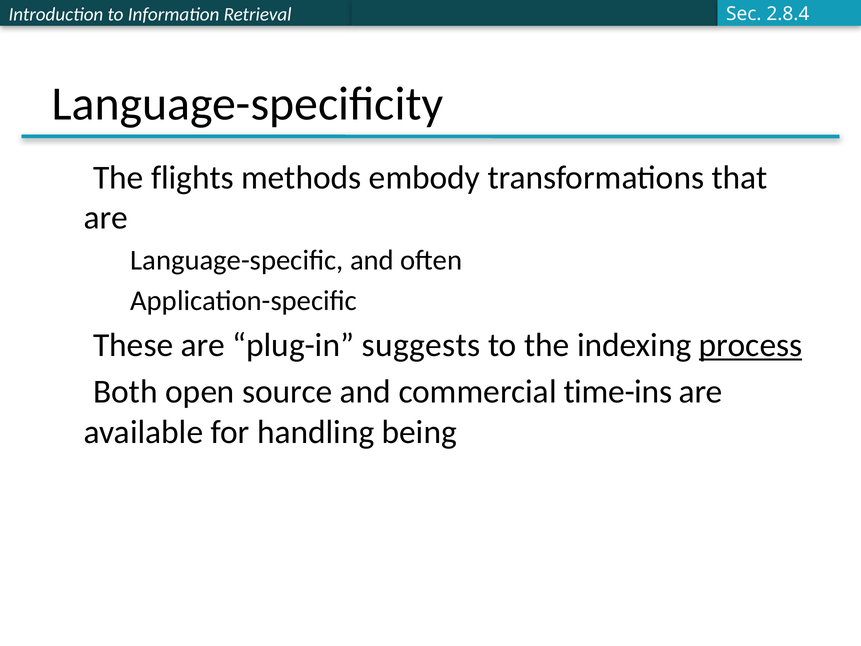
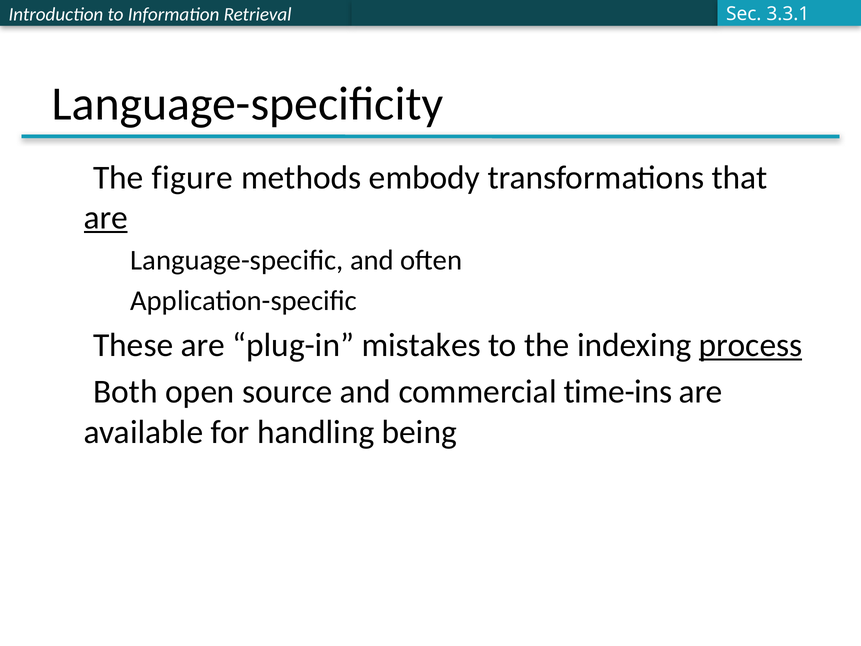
2.8.4: 2.8.4 -> 3.3.1
flights: flights -> figure
are at (106, 218) underline: none -> present
suggests: suggests -> mistakes
